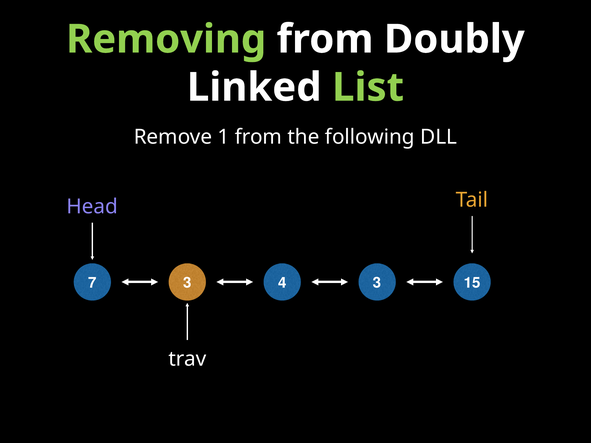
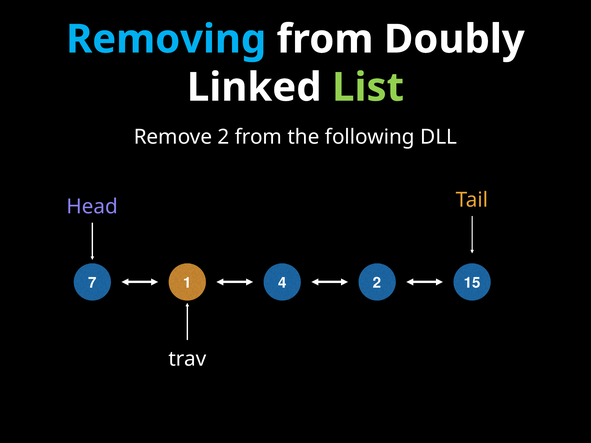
Removing colour: light green -> light blue
Remove 1: 1 -> 2
7 3: 3 -> 1
4 3: 3 -> 2
